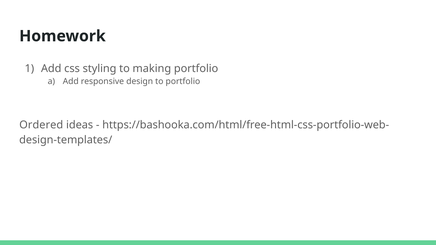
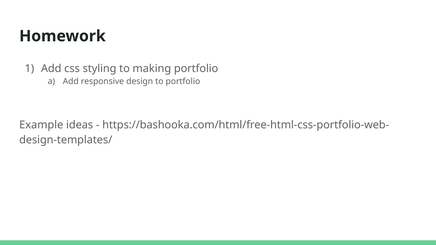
Ordered: Ordered -> Example
